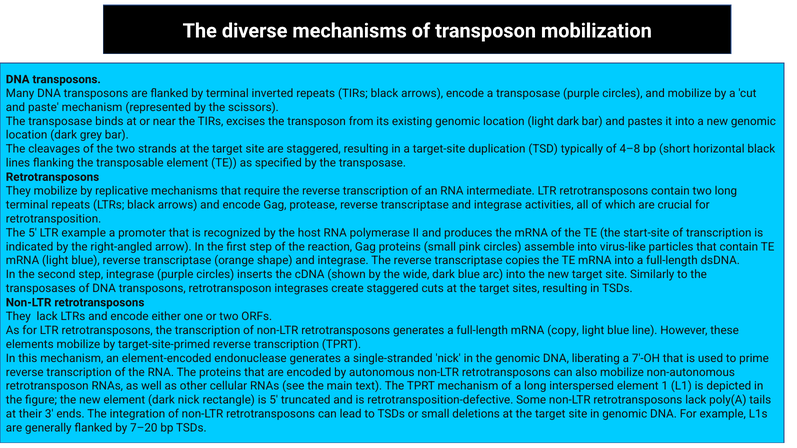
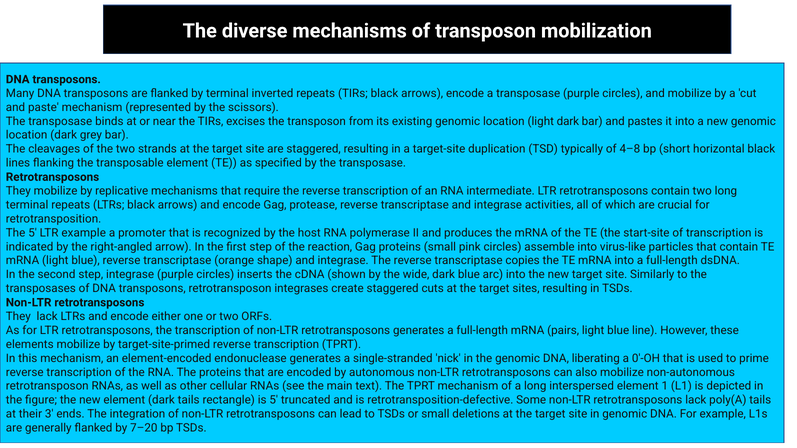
copy: copy -> pairs
7′-OH: 7′-OH -> 0′-OH
dark nick: nick -> tails
